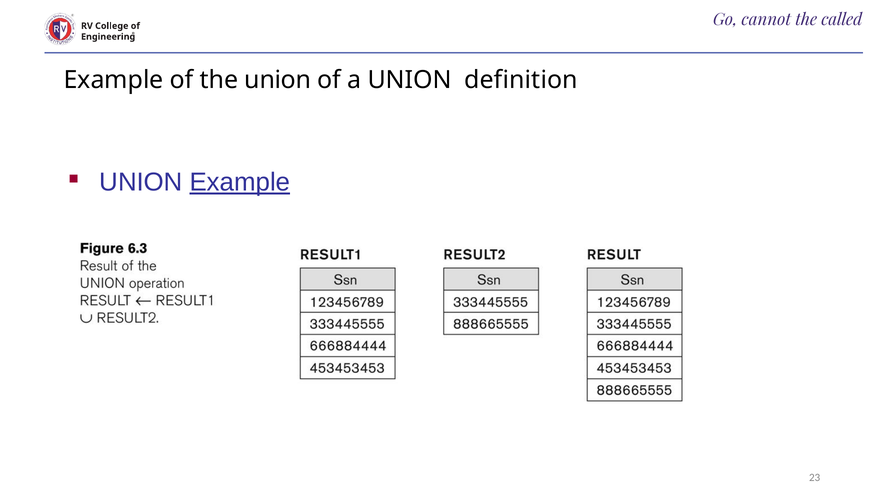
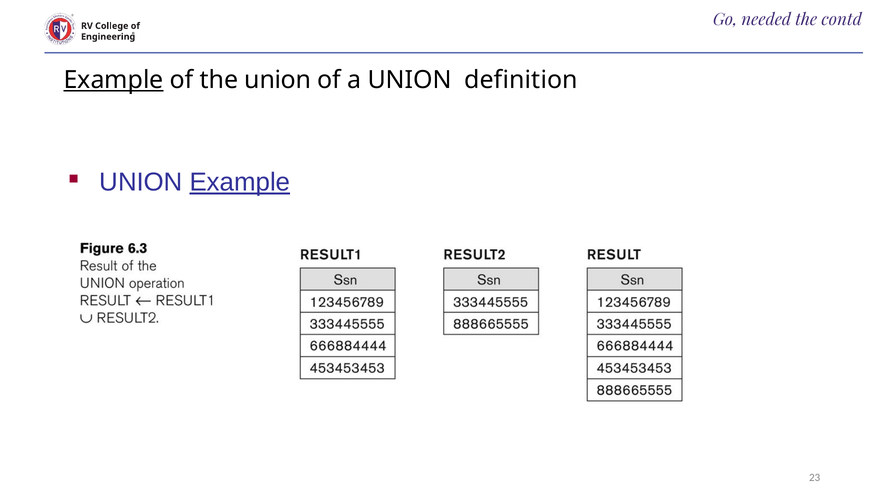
cannot: cannot -> needed
called: called -> contd
Example at (114, 80) underline: none -> present
